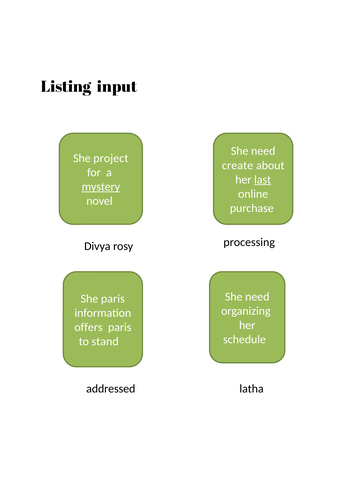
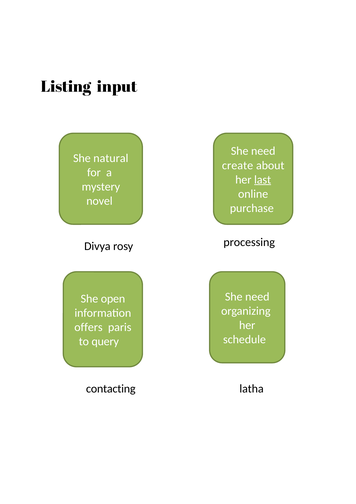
project: project -> natural
mystery underline: present -> none
She paris: paris -> open
stand: stand -> query
addressed: addressed -> contacting
